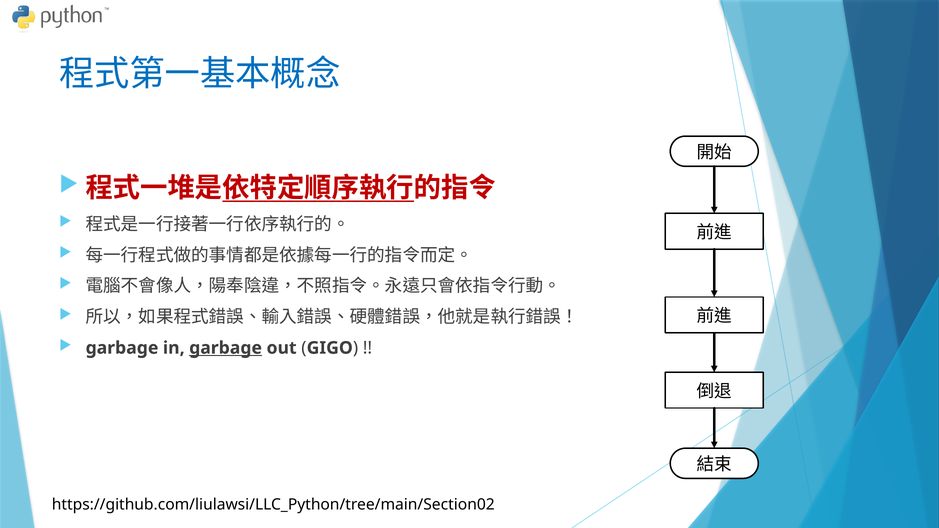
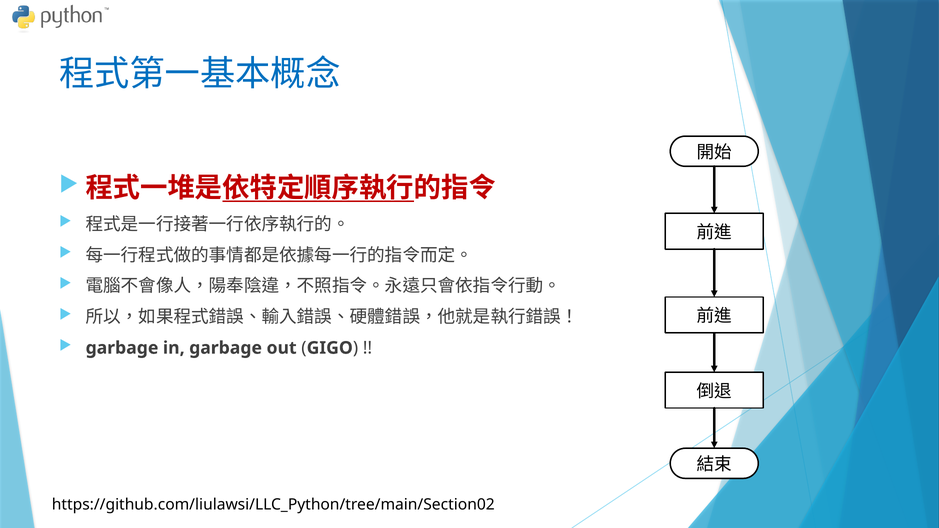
garbage at (226, 348) underline: present -> none
